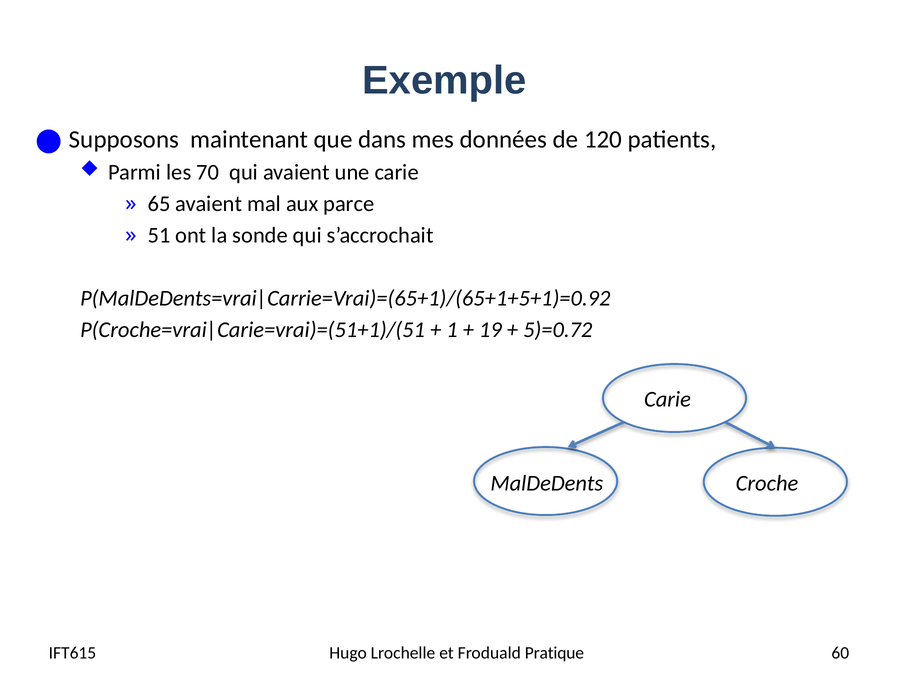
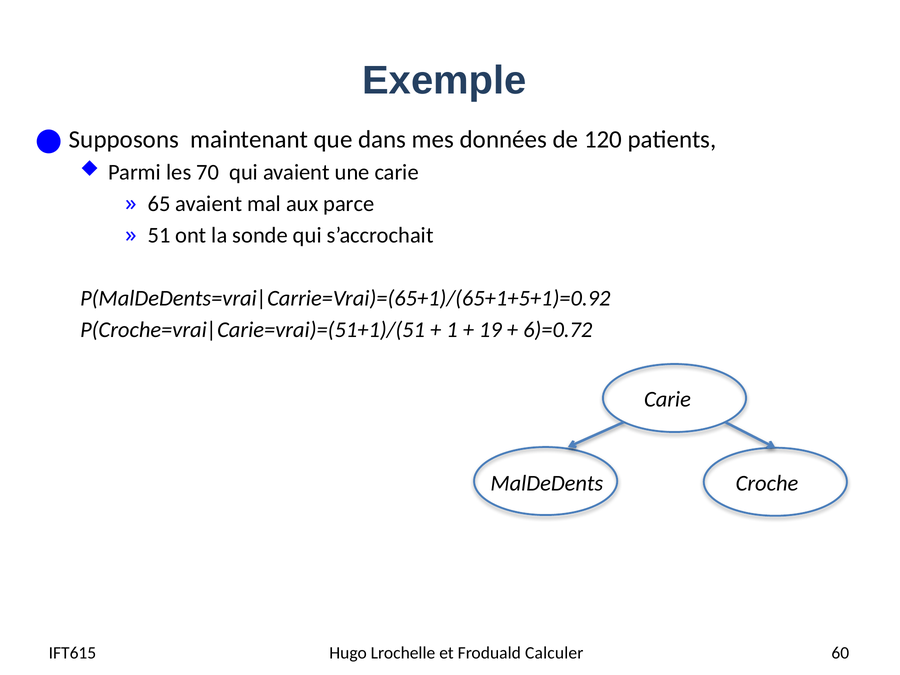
5)=0.72: 5)=0.72 -> 6)=0.72
Pratique: Pratique -> Calculer
